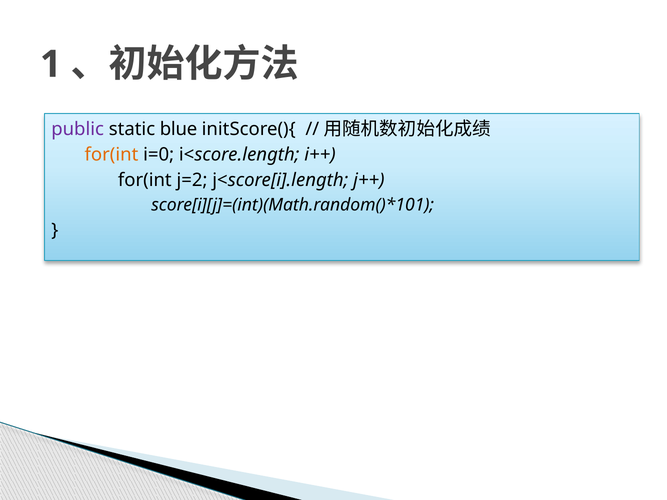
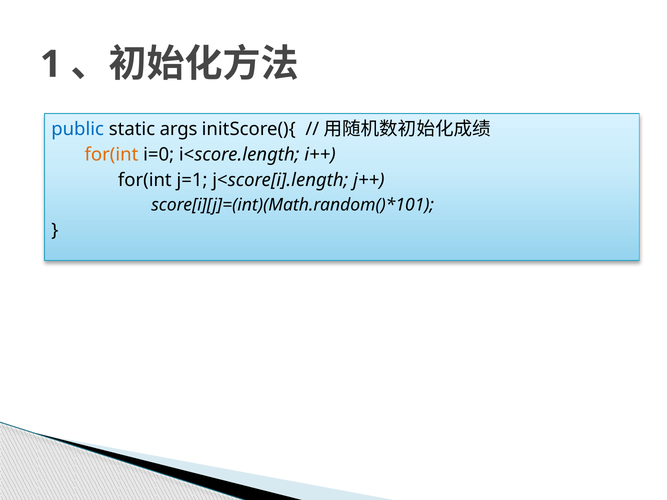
public colour: purple -> blue
blue: blue -> args
j=2: j=2 -> j=1
